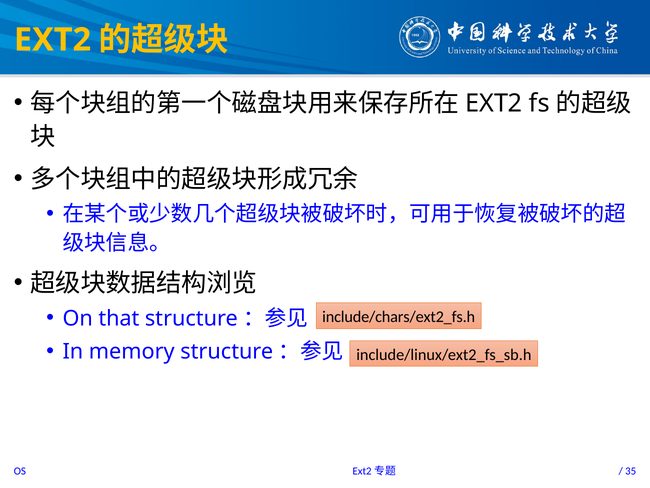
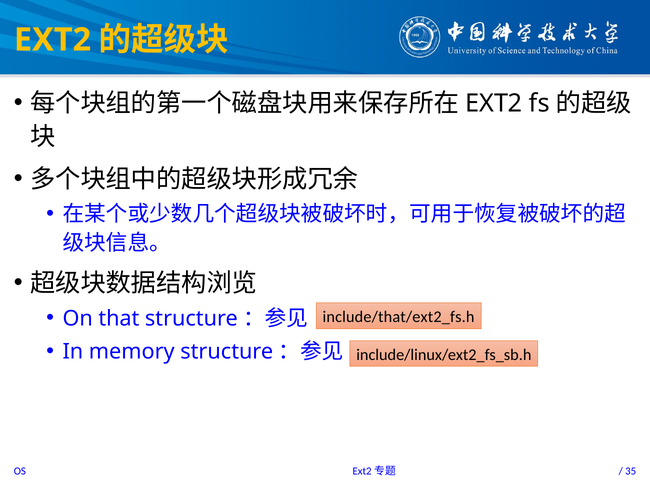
include/chars/ext2_fs.h: include/chars/ext2_fs.h -> include/that/ext2_fs.h
